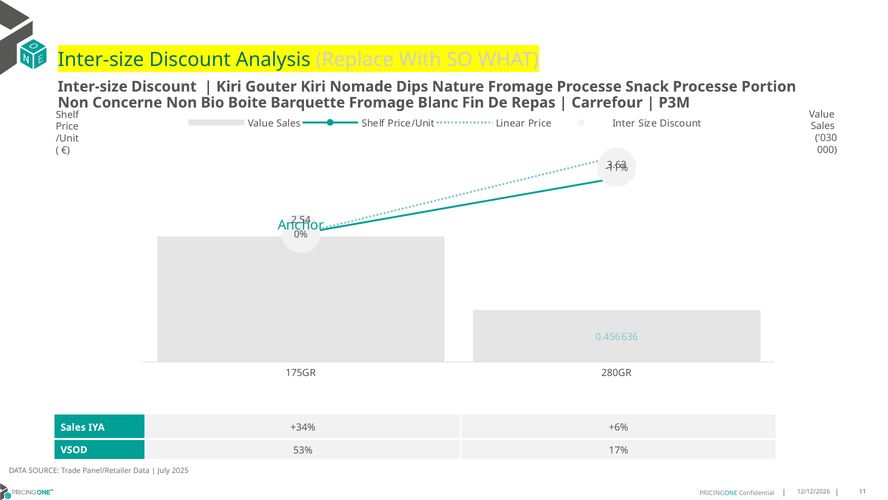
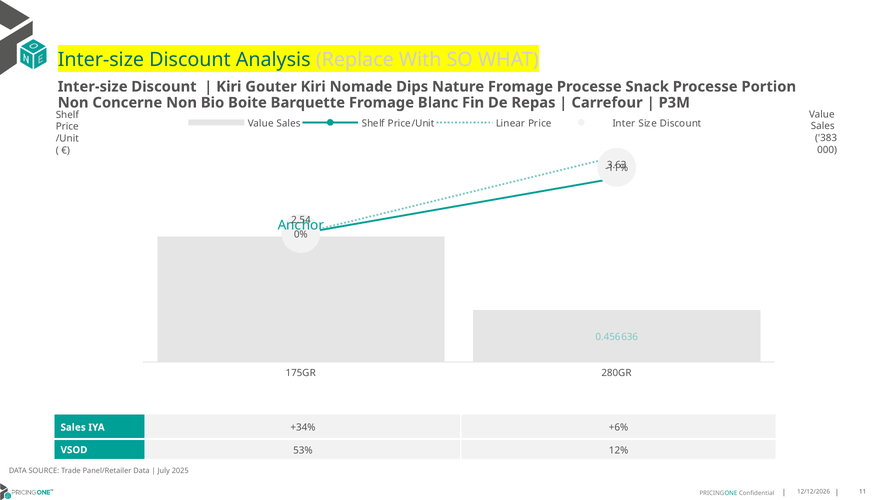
030: 030 -> 383
17%: 17% -> 12%
